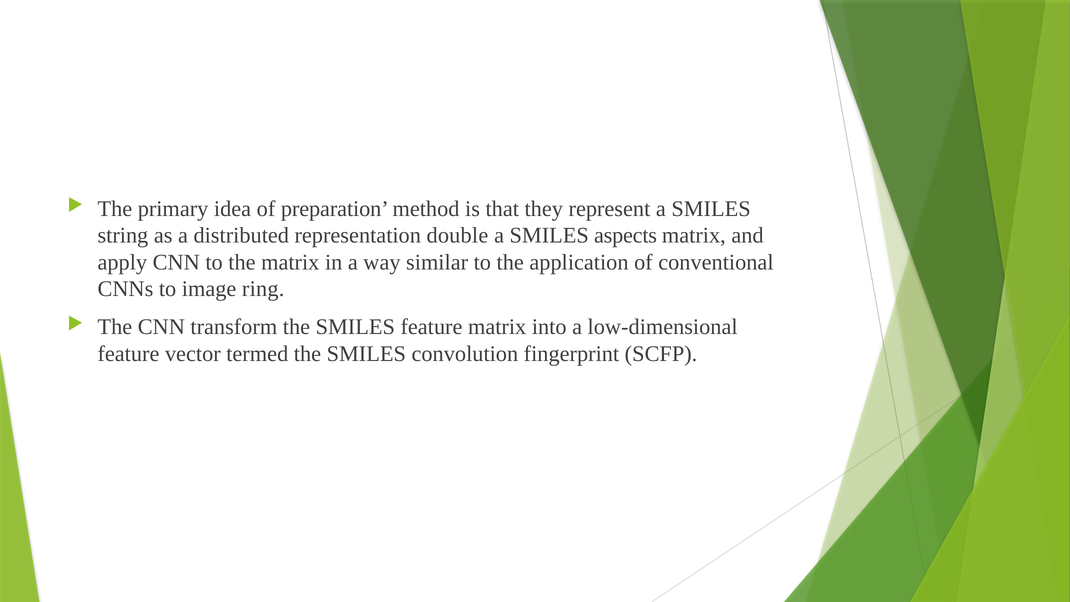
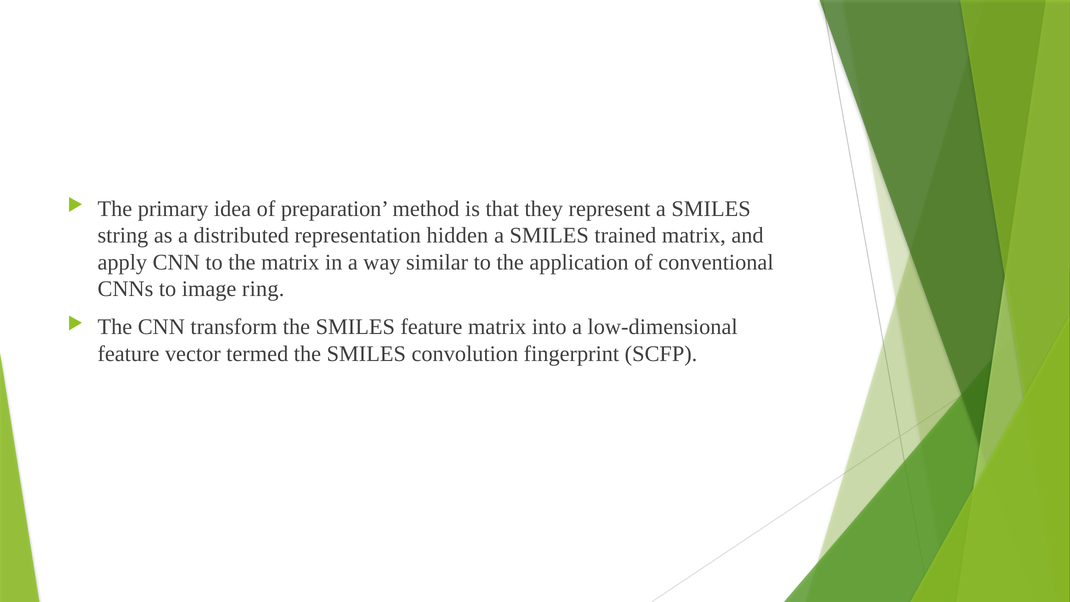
double: double -> hidden
aspects: aspects -> trained
